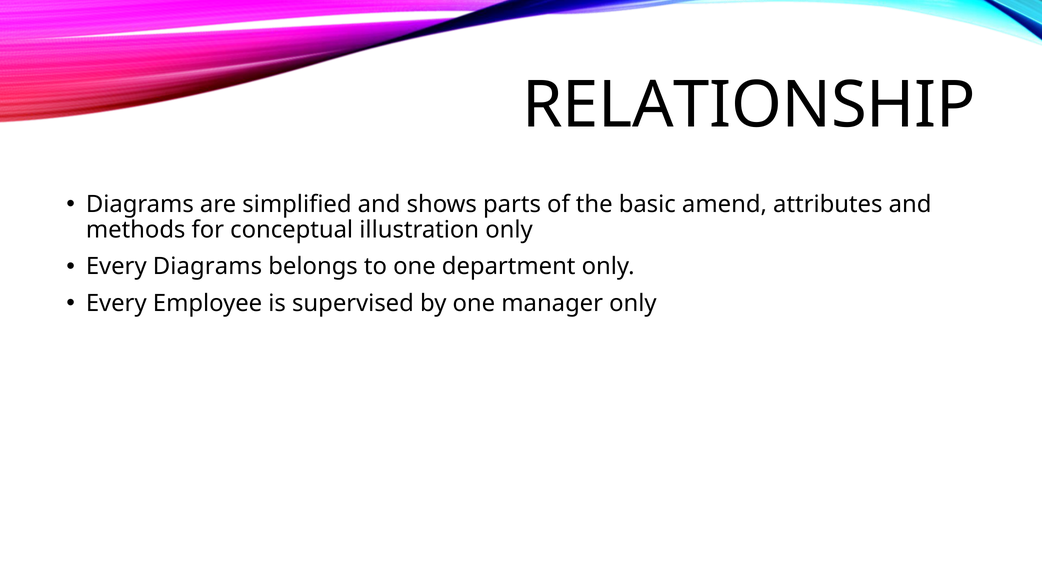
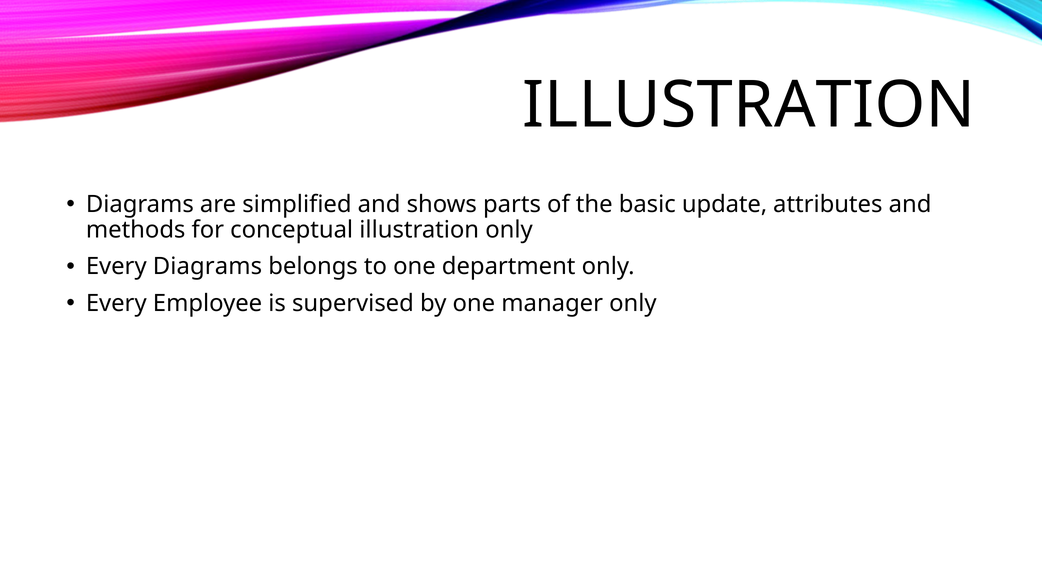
RELATIONSHIP at (749, 105): RELATIONSHIP -> ILLUSTRATION
amend: amend -> update
